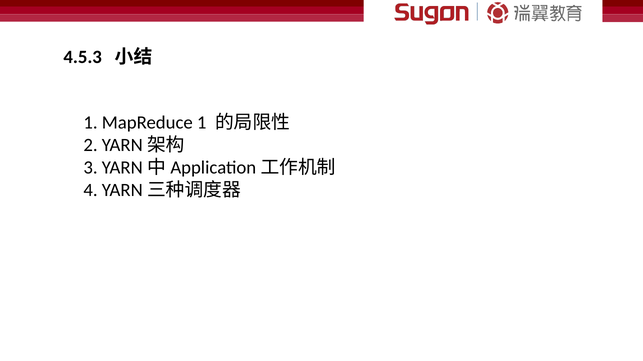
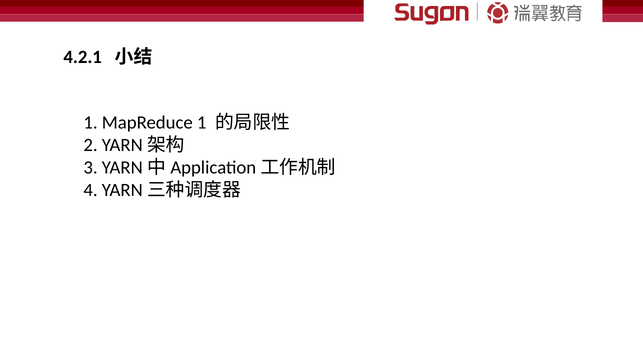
4.5.3: 4.5.3 -> 4.2.1
